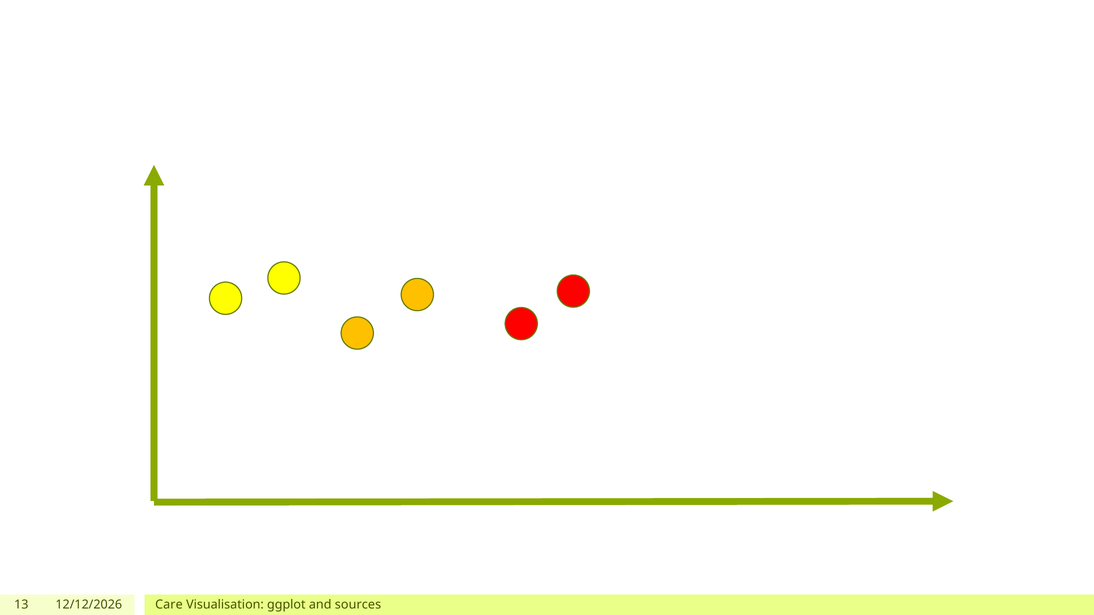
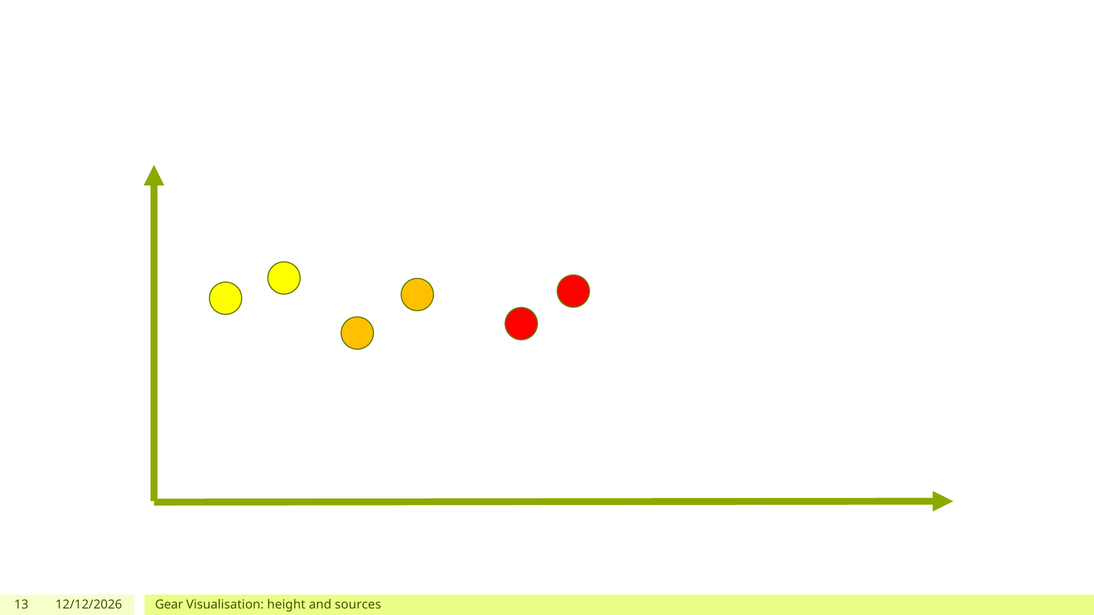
Care: Care -> Gear
ggplot: ggplot -> height
